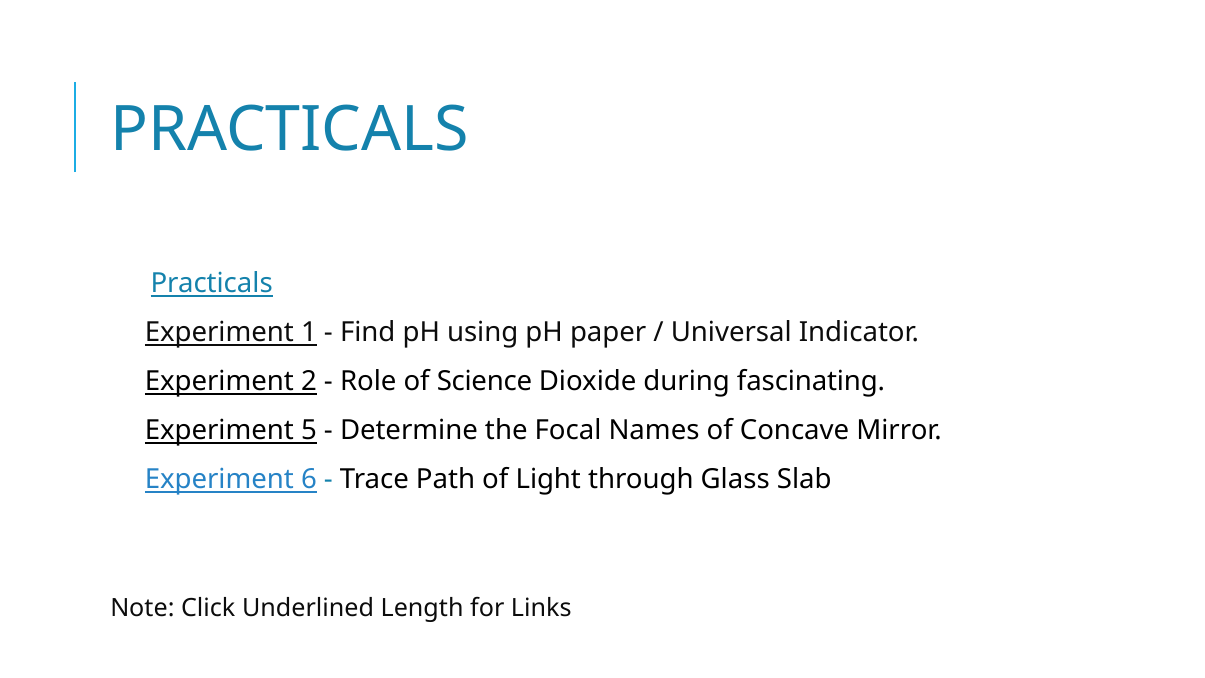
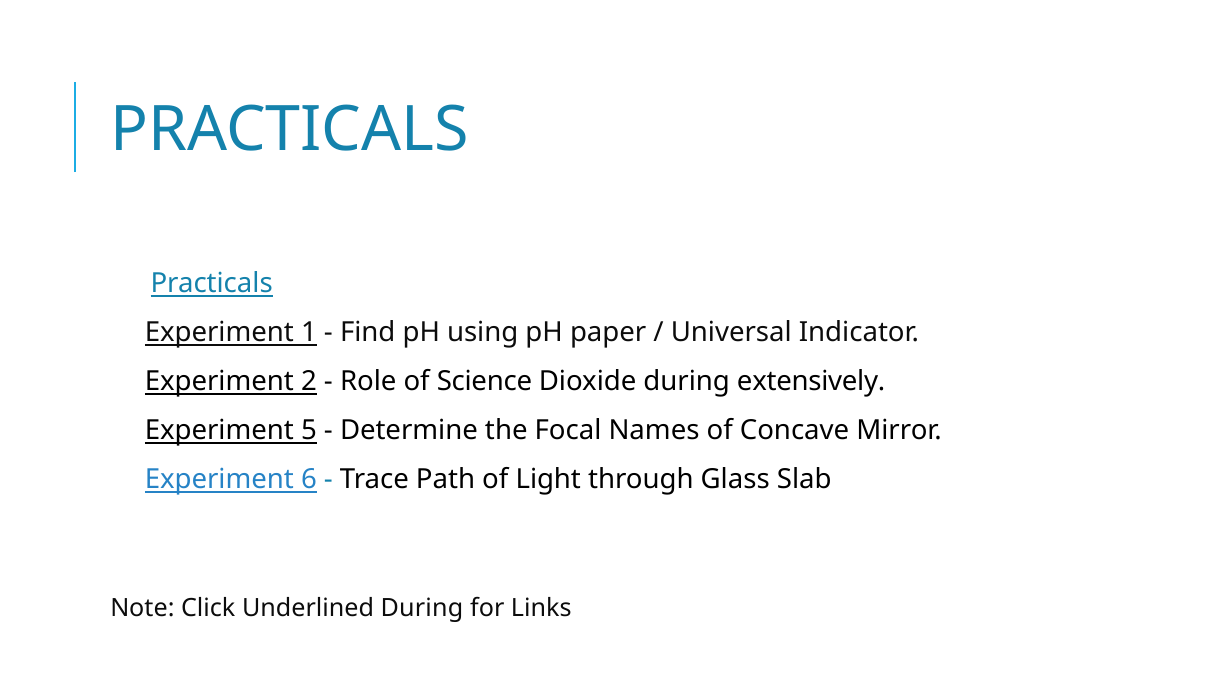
fascinating: fascinating -> extensively
Underlined Length: Length -> During
